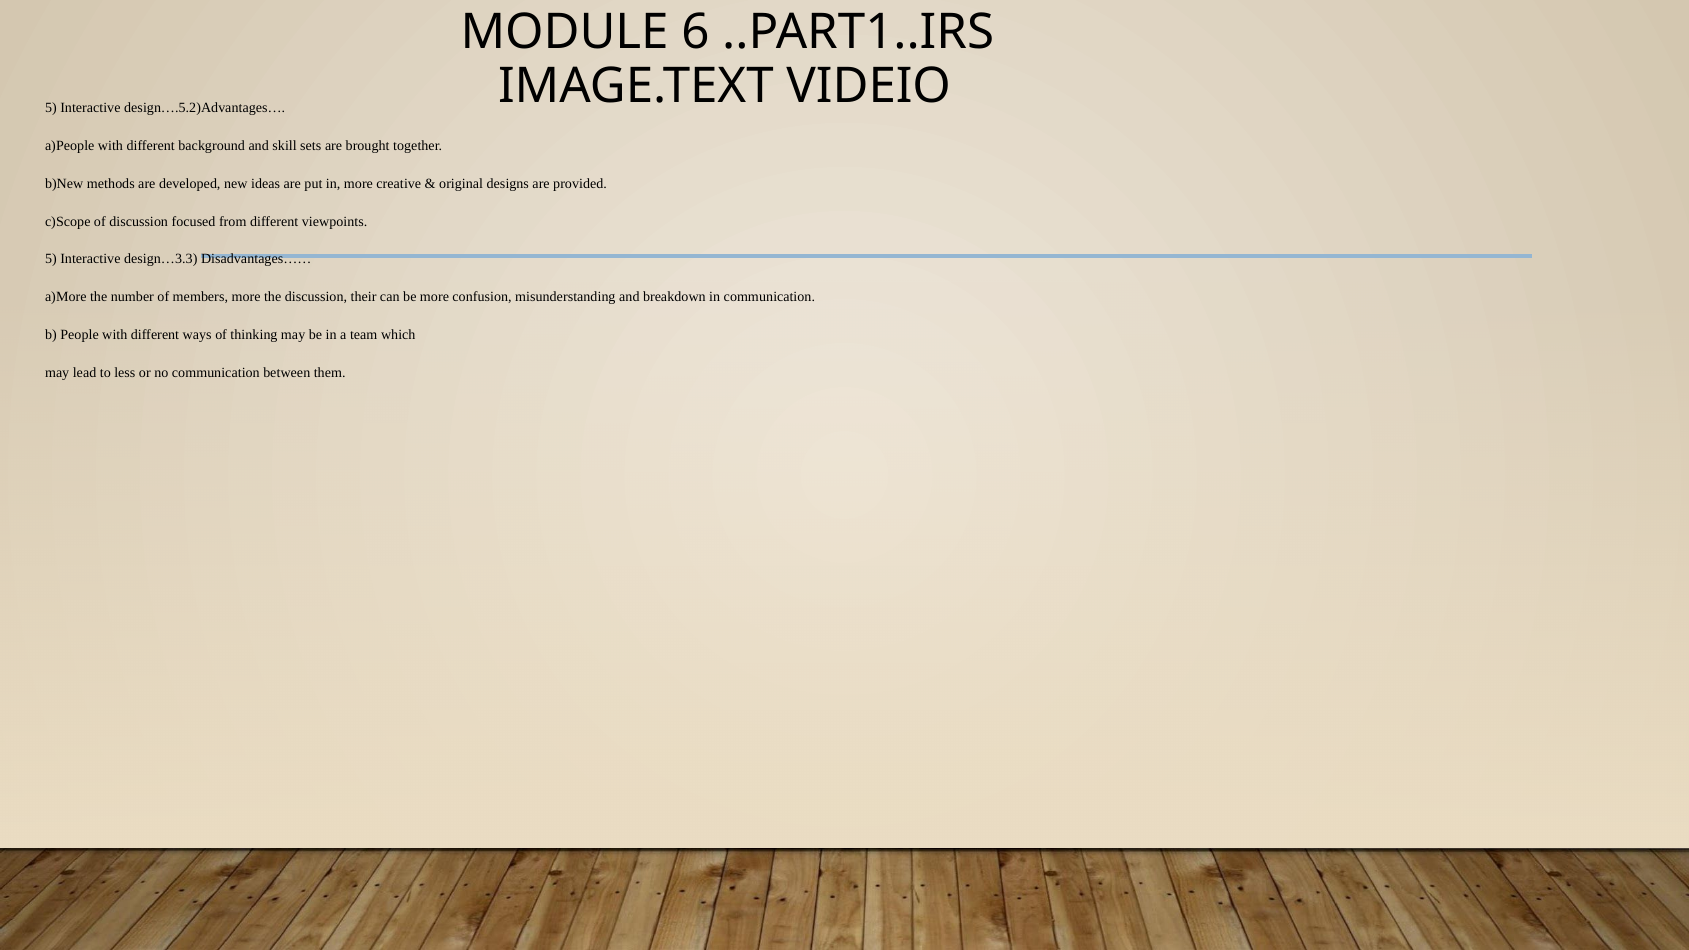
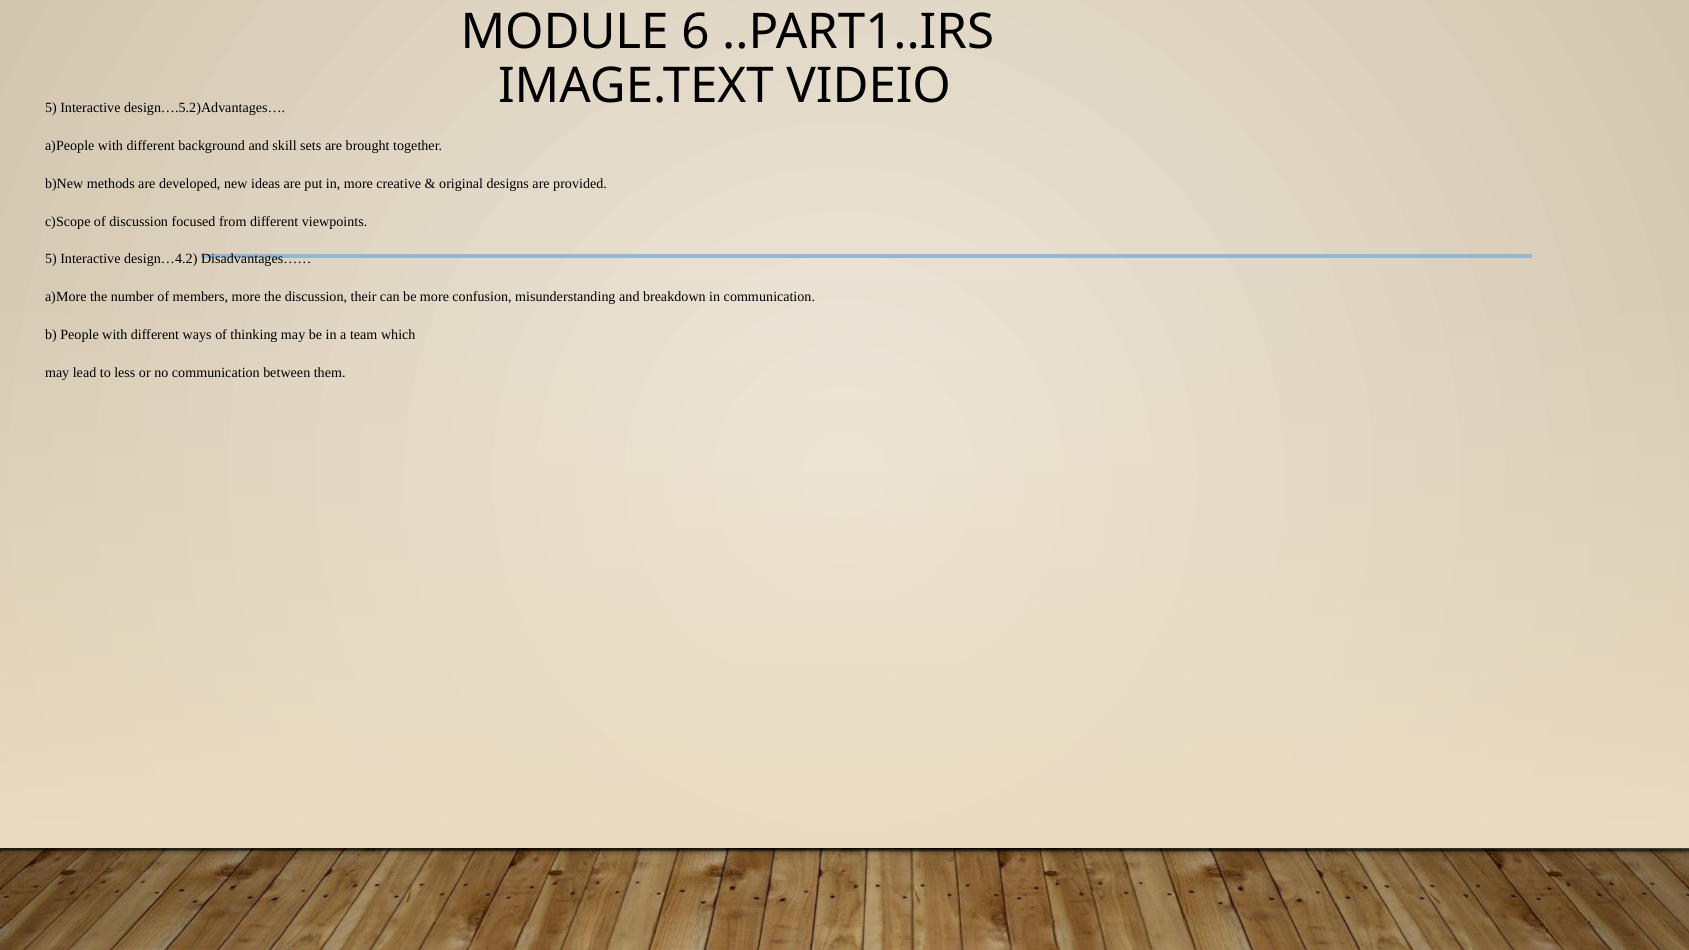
design…3.3: design…3.3 -> design…4.2
